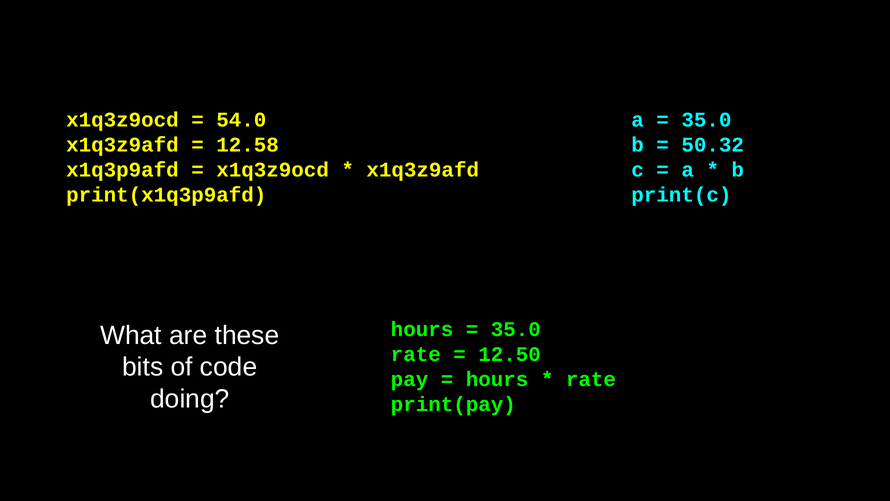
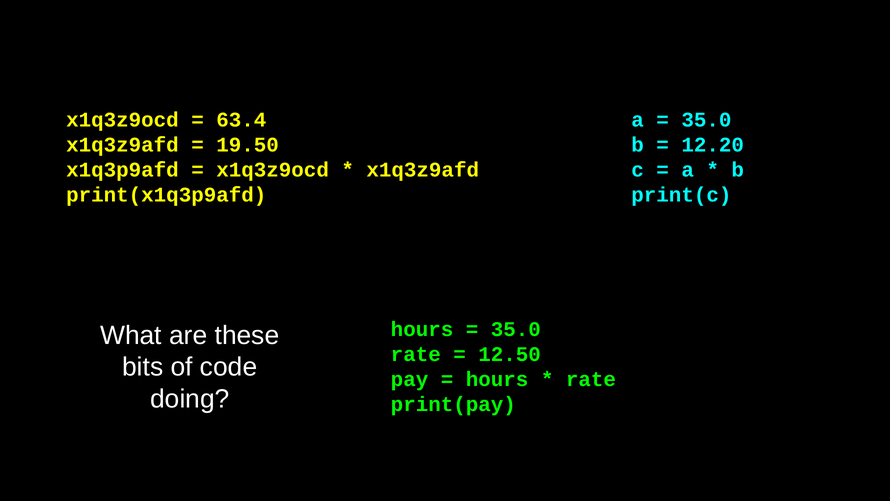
54.0: 54.0 -> 63.4
12.58: 12.58 -> 19.50
50.32: 50.32 -> 12.20
